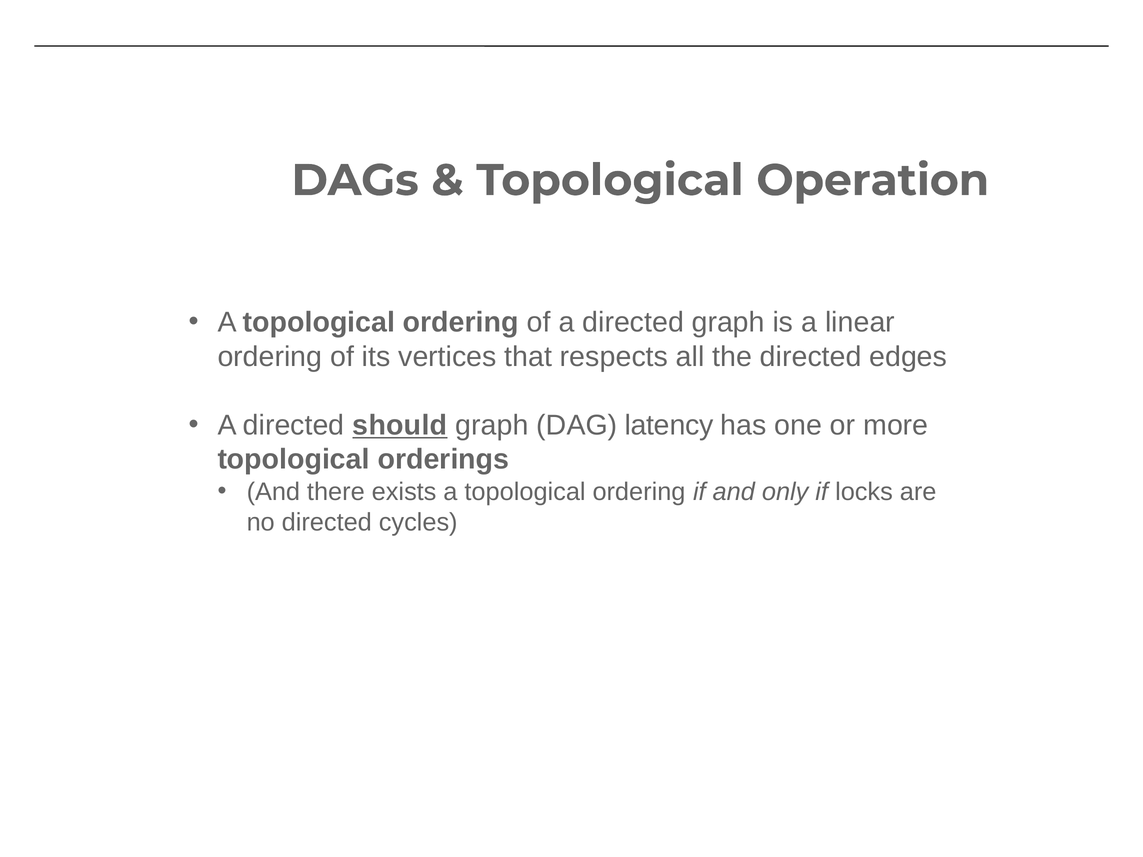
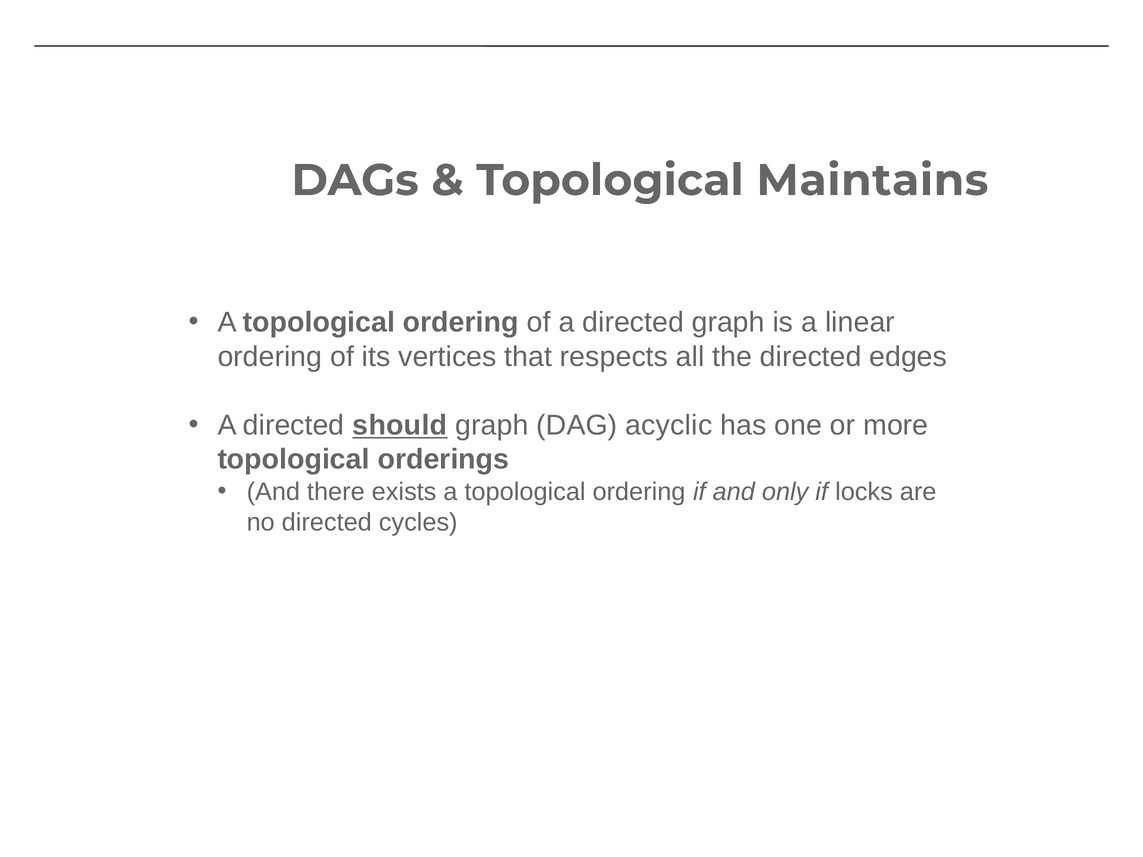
Operation: Operation -> Maintains
latency: latency -> acyclic
